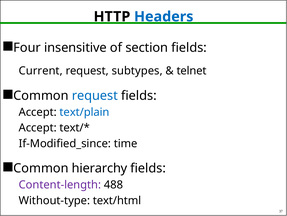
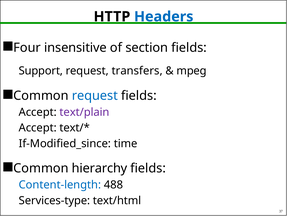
Current: Current -> Support
subtypes: subtypes -> transfers
telnet: telnet -> mpeg
text/plain colour: blue -> purple
Content-length colour: purple -> blue
Without-type: Without-type -> Services-type
